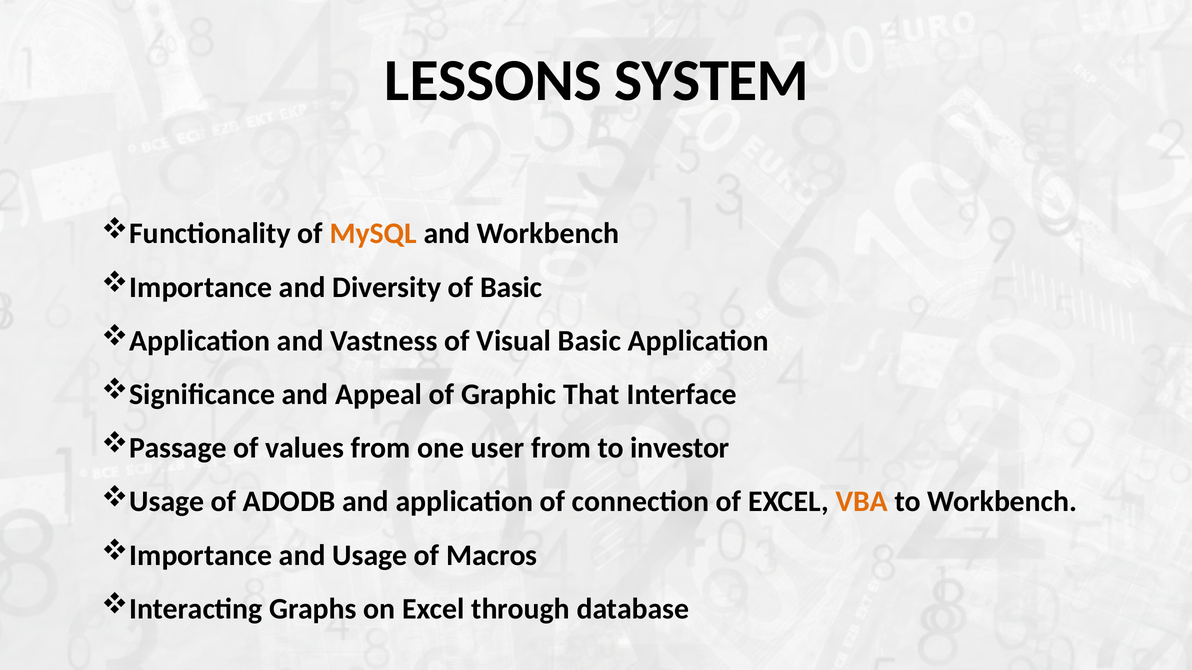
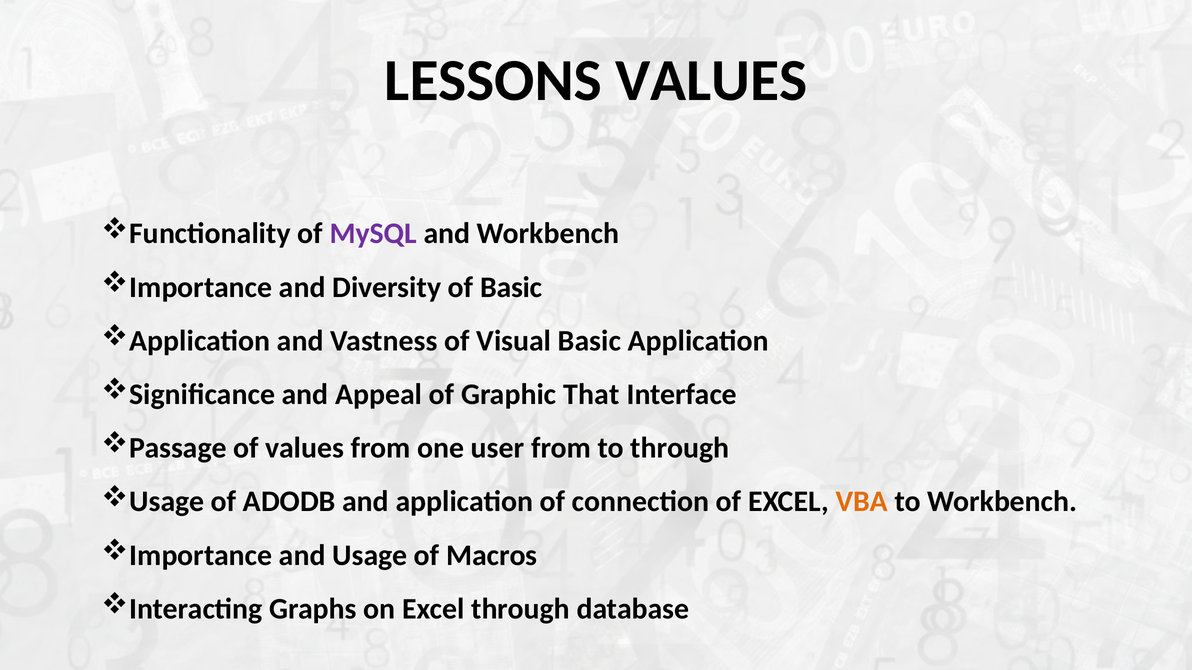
LESSONS SYSTEM: SYSTEM -> VALUES
MySQL colour: orange -> purple
to investor: investor -> through
